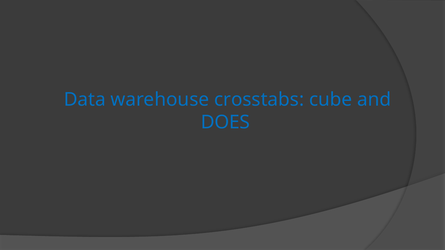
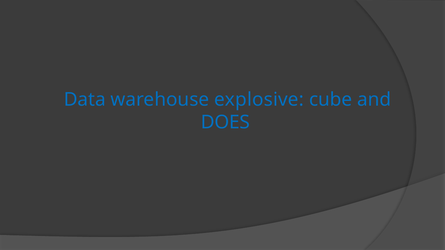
crosstabs: crosstabs -> explosive
